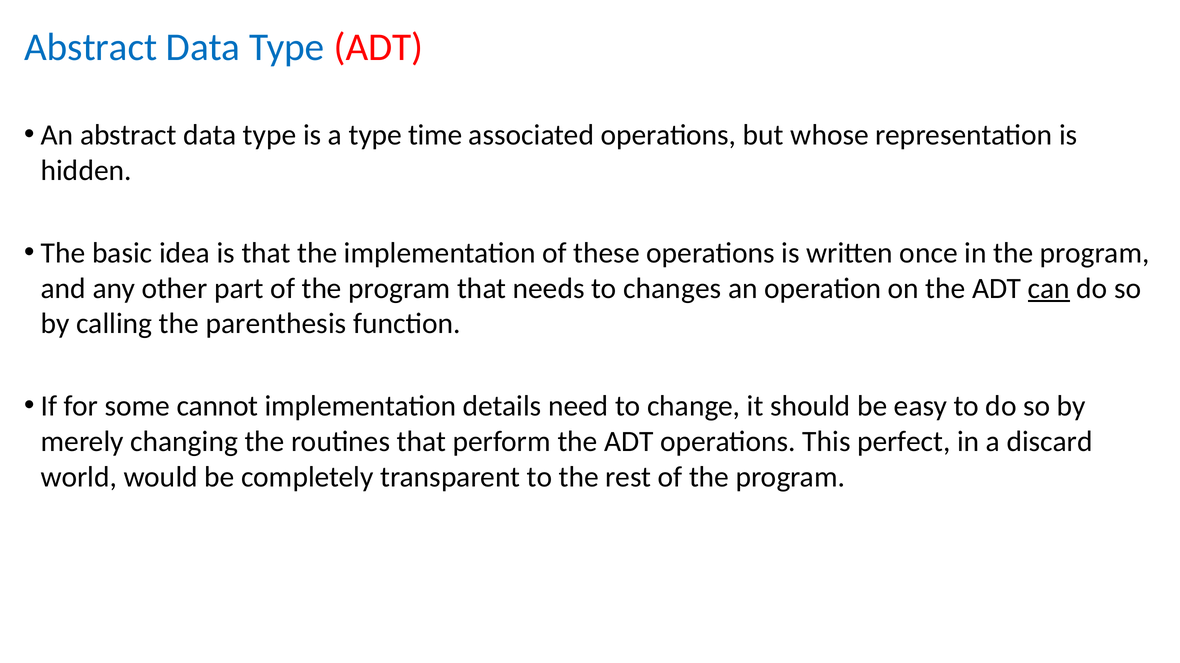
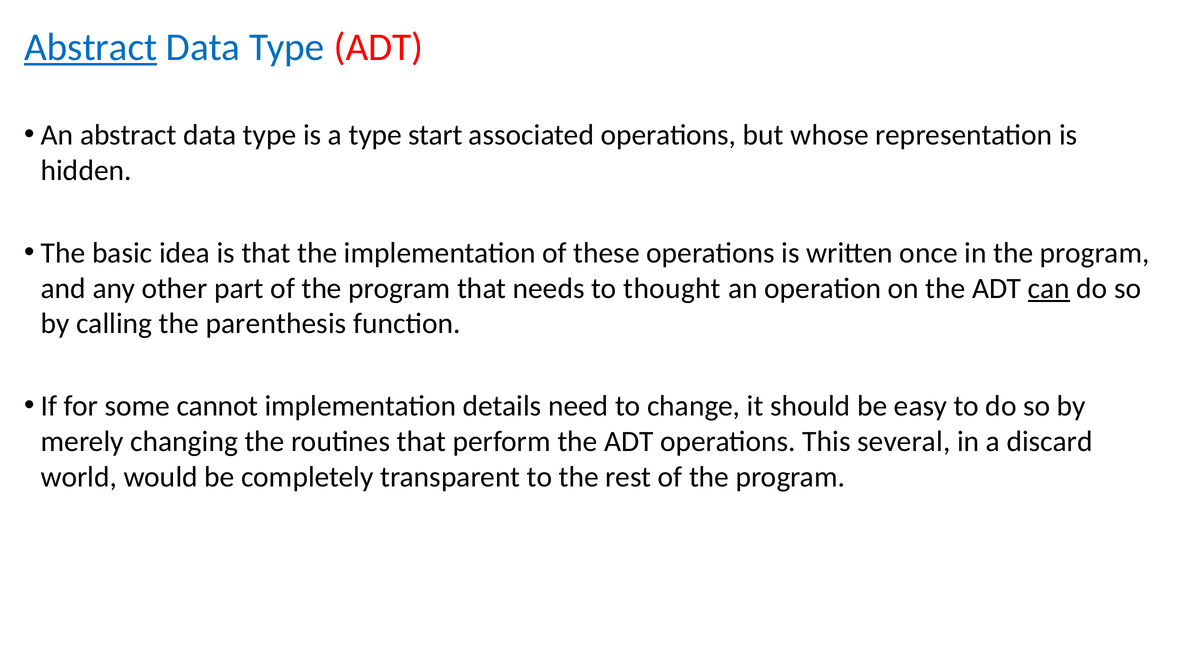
Abstract at (91, 47) underline: none -> present
time: time -> start
changes: changes -> thought
perfect: perfect -> several
